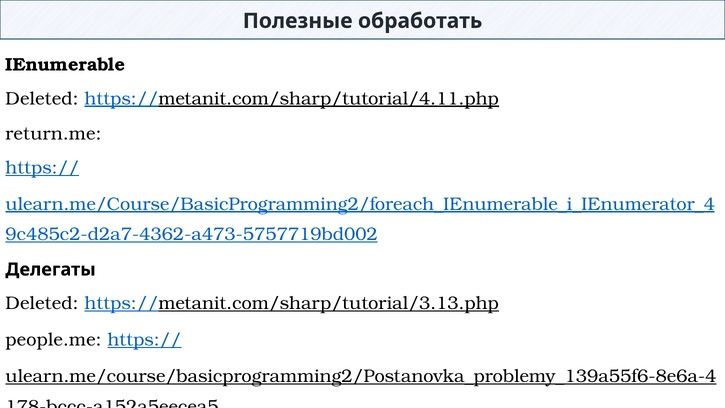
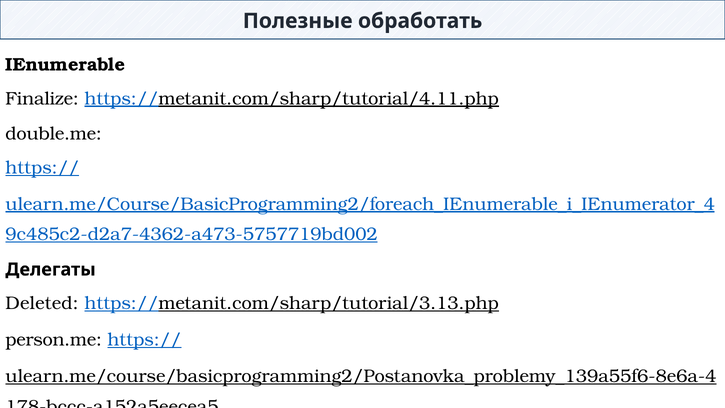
Deleted at (42, 98): Deleted -> Finalize
return.me: return.me -> double.me
people.me: people.me -> person.me
